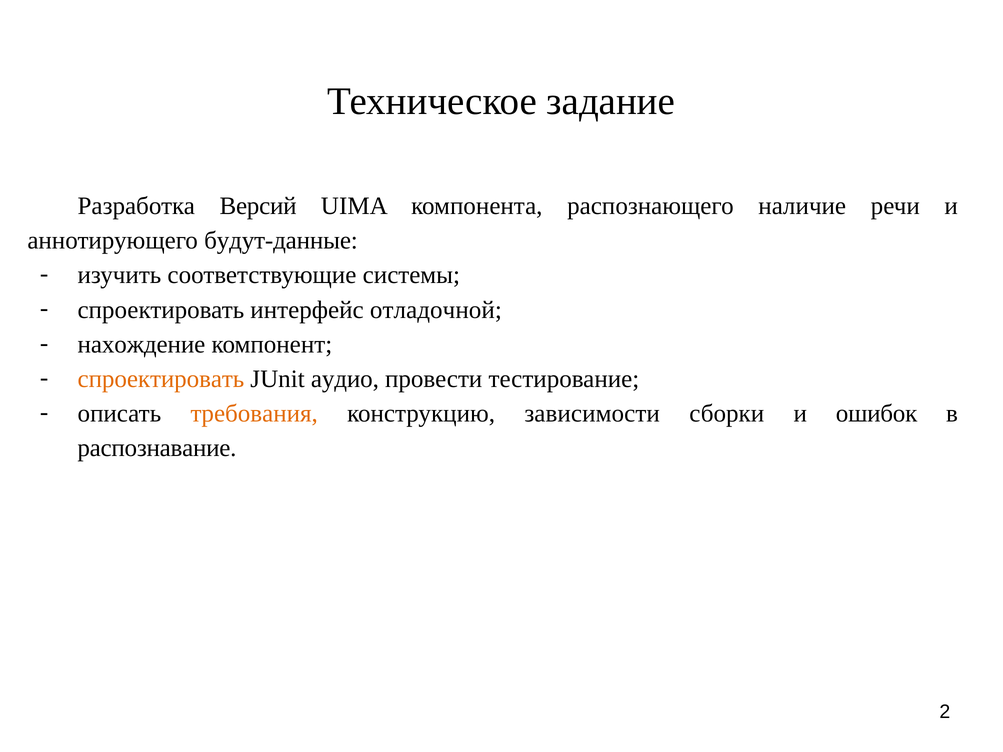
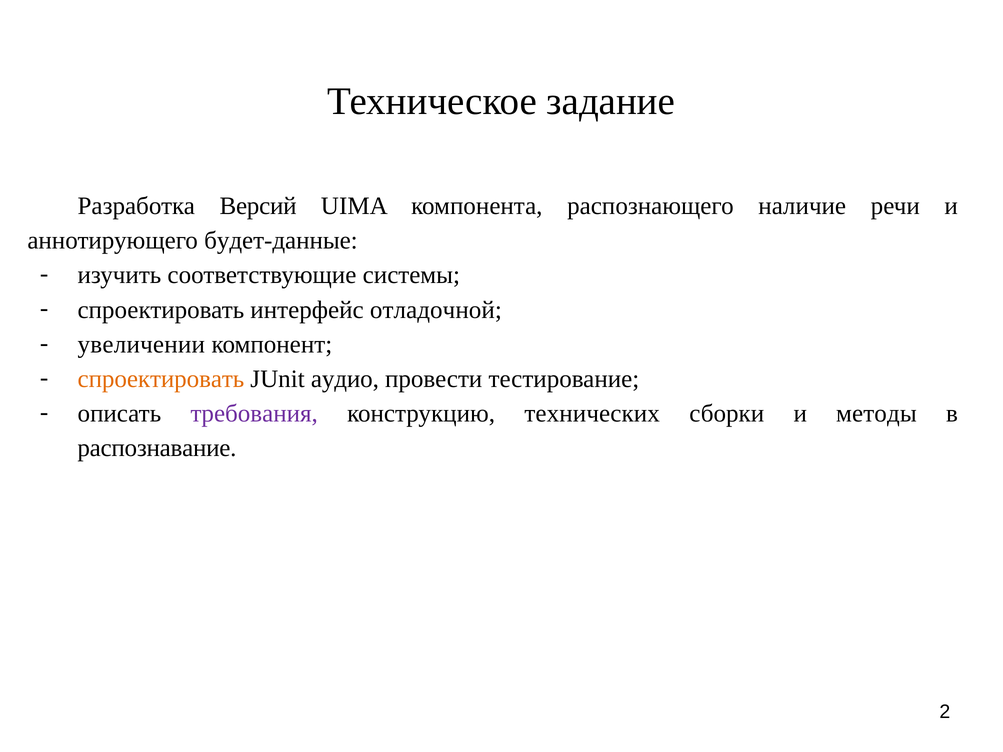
будут-данные: будут-данные -> будет-данные
нахождение: нахождение -> увеличении
требования colour: orange -> purple
зависимости: зависимости -> технических
ошибок: ошибок -> методы
